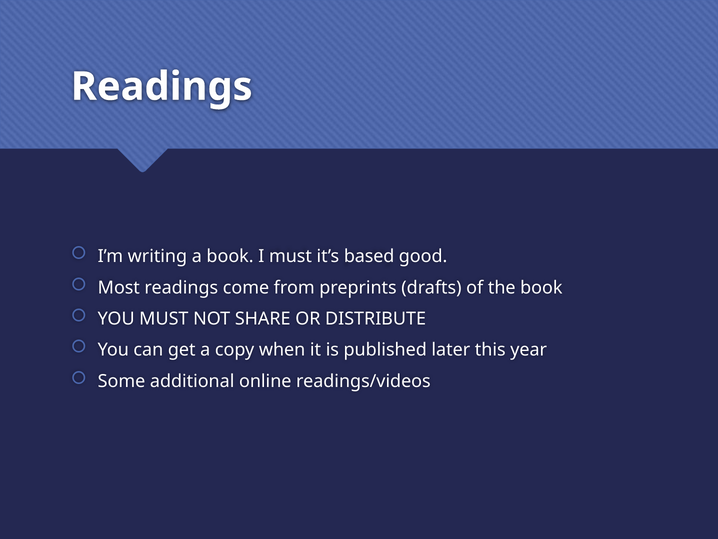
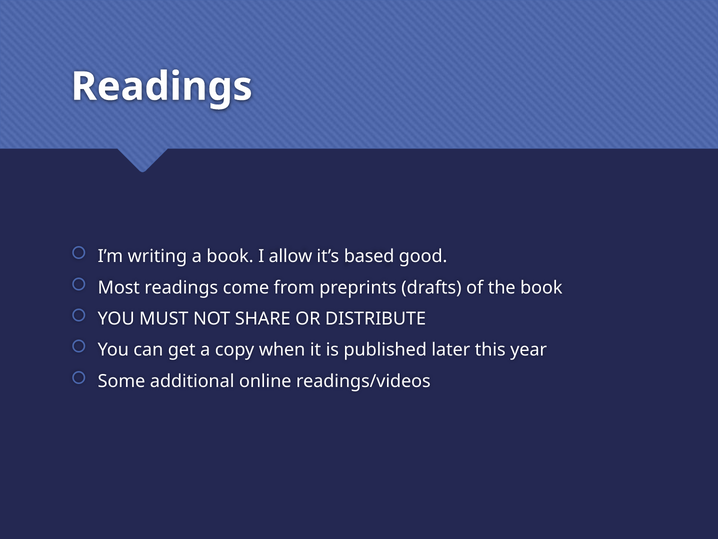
I must: must -> allow
